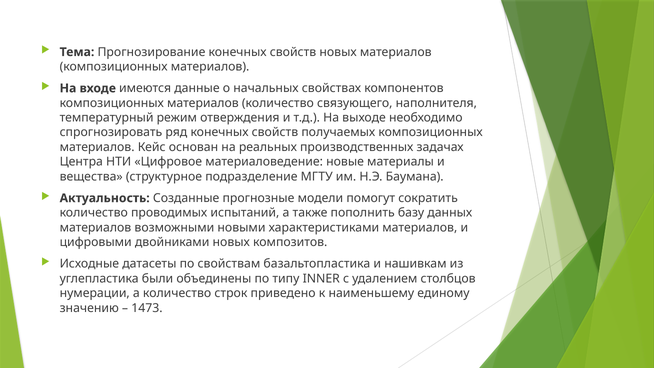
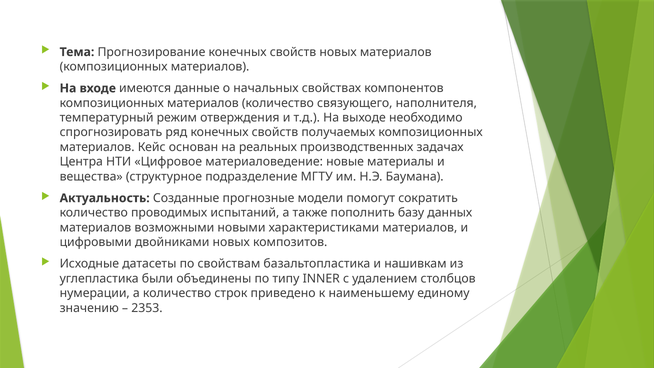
1473: 1473 -> 2353
